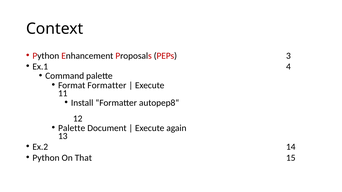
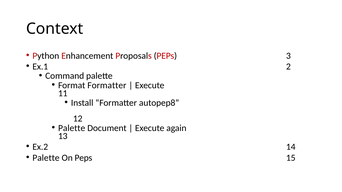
4: 4 -> 2
Python at (46, 158): Python -> Palette
On That: That -> Peps
